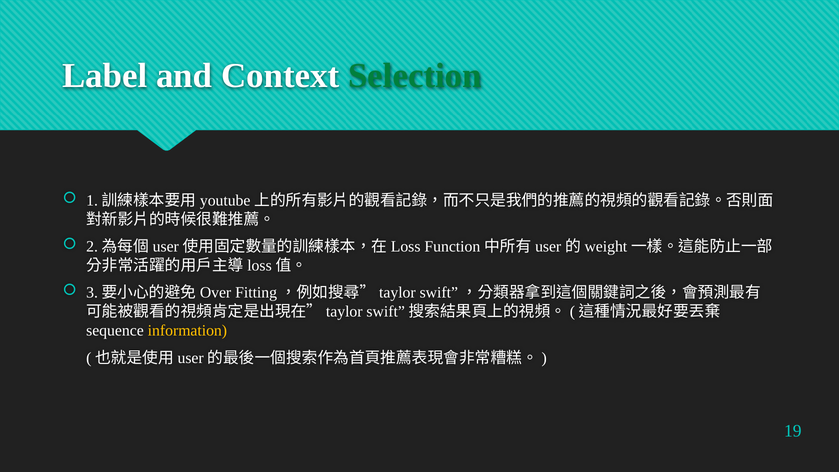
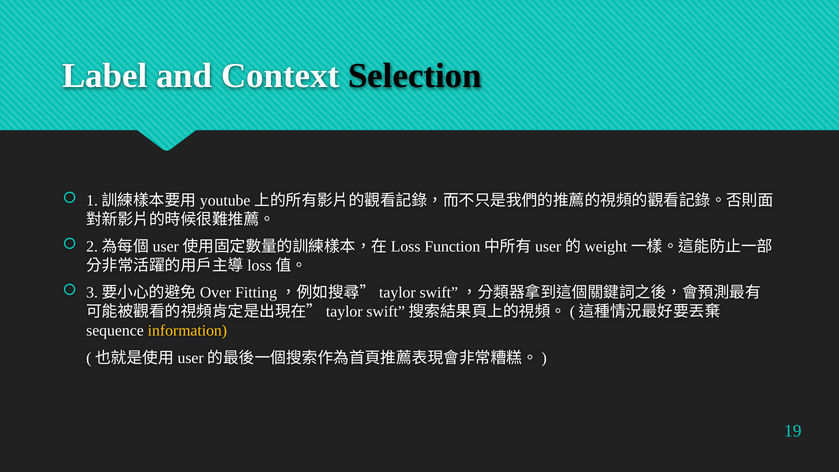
Selection colour: green -> black
